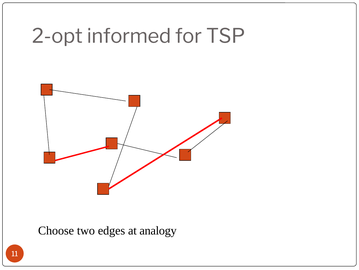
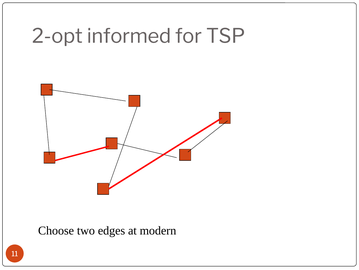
analogy: analogy -> modern
